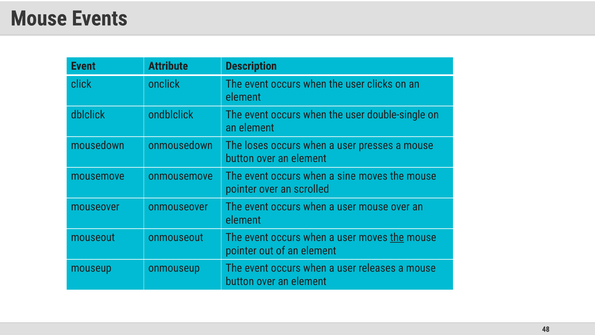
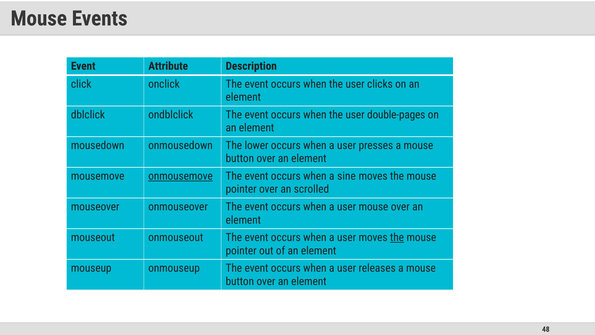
double-single: double-single -> double-pages
loses: loses -> lower
onmousemove underline: none -> present
